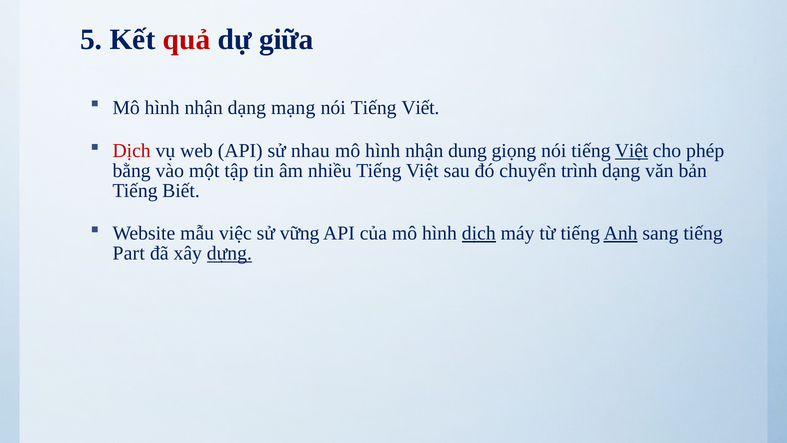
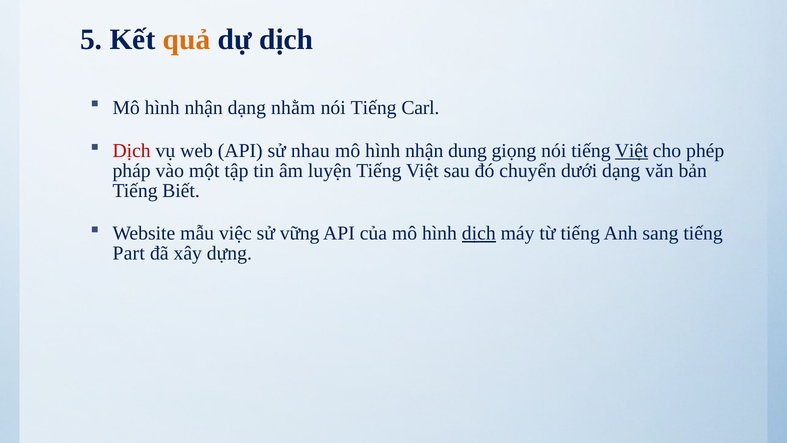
quả colour: red -> orange
dự giữa: giữa -> dịch
mạng: mạng -> nhằm
Viết: Viết -> Carl
bằng: bằng -> pháp
nhiều: nhiều -> luyện
trình: trình -> dưới
Anh underline: present -> none
dựng underline: present -> none
